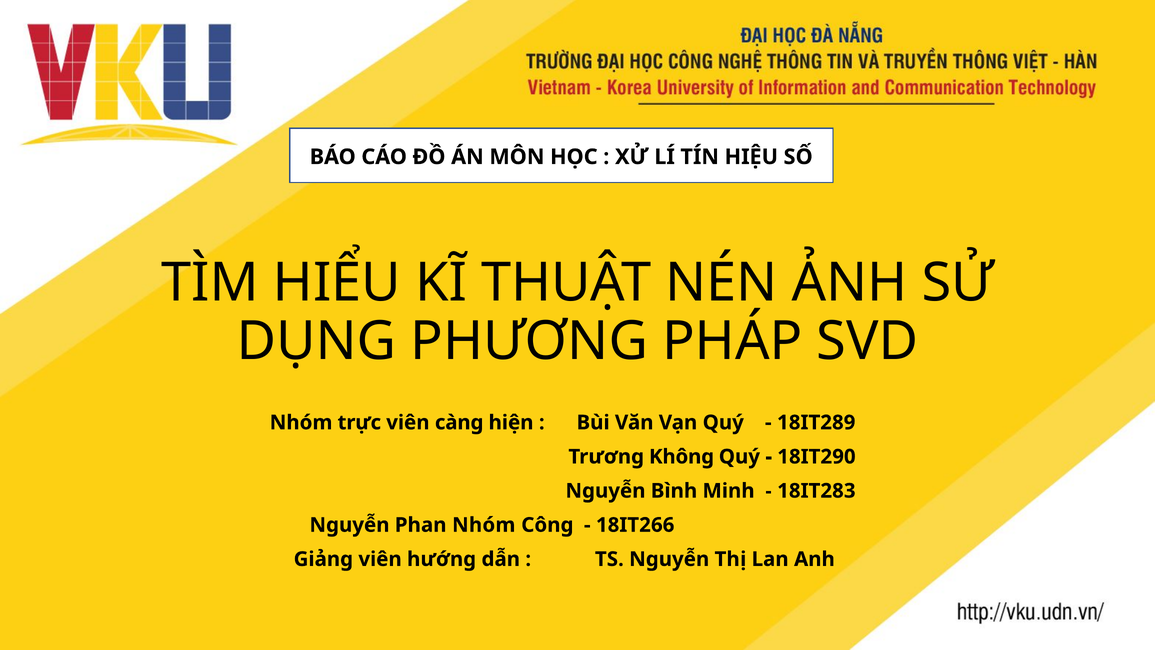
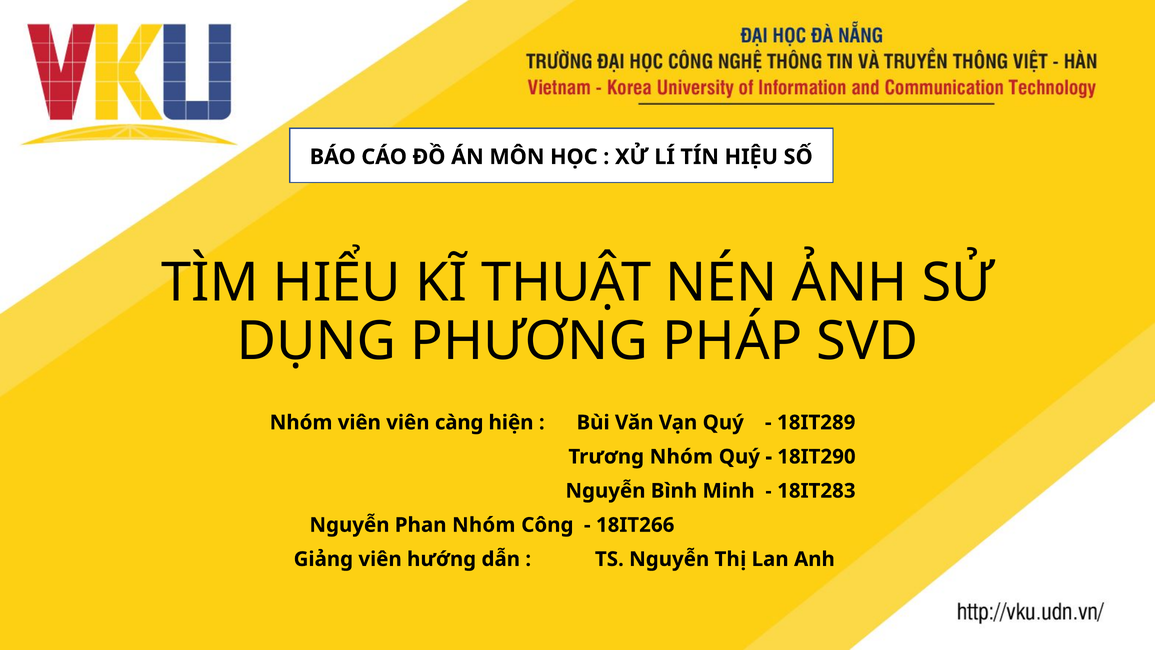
Nhóm trực: trực -> viên
Trương Không: Không -> Nhóm
